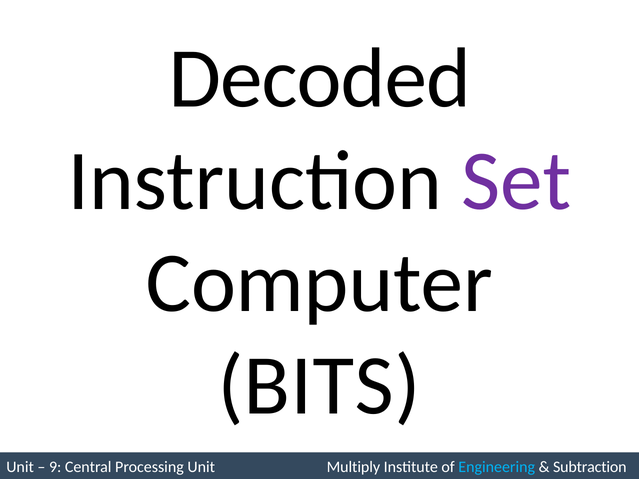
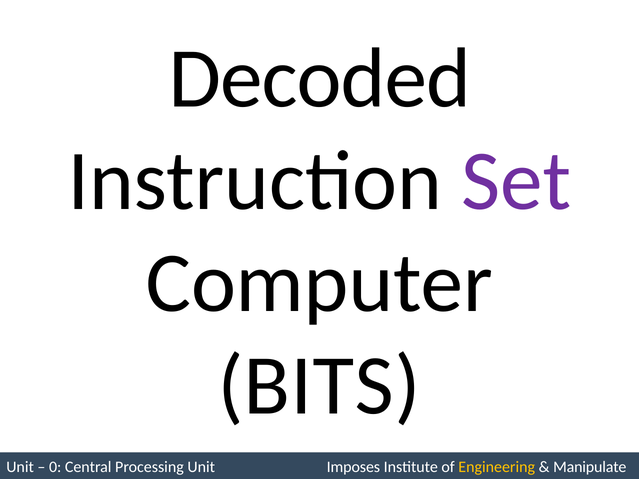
9: 9 -> 0
Multiply: Multiply -> Imposes
Engineering colour: light blue -> yellow
Subtraction: Subtraction -> Manipulate
